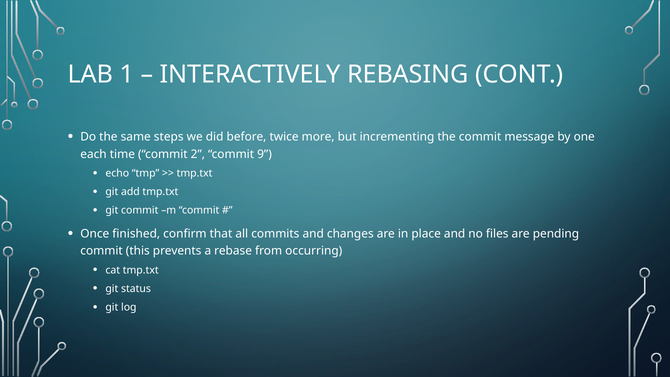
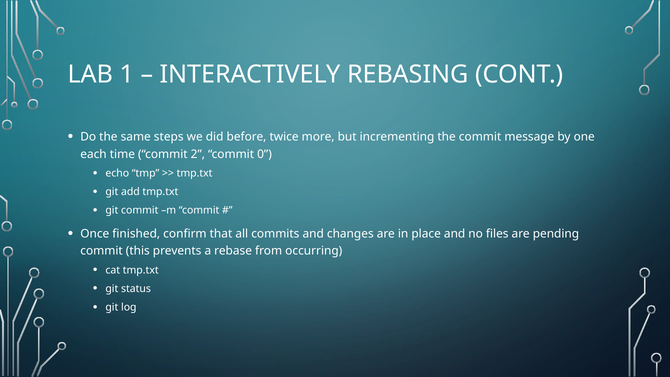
9: 9 -> 0
